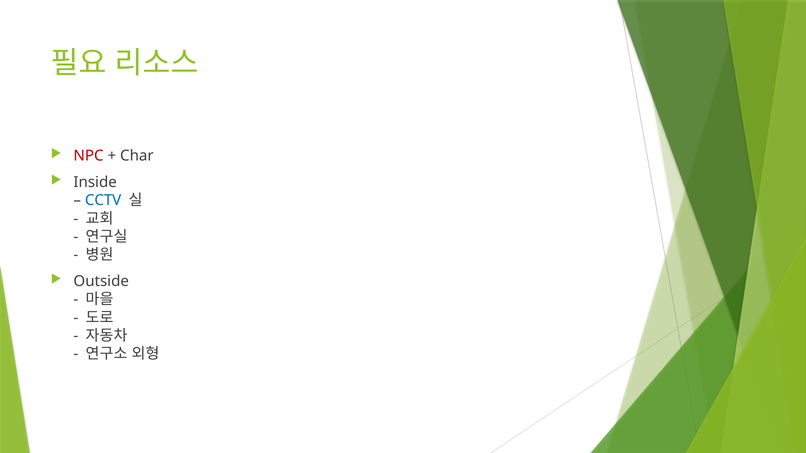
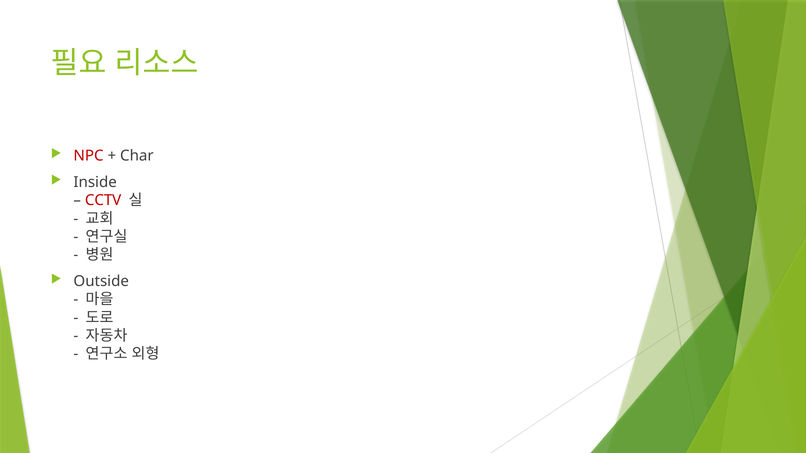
CCTV colour: blue -> red
